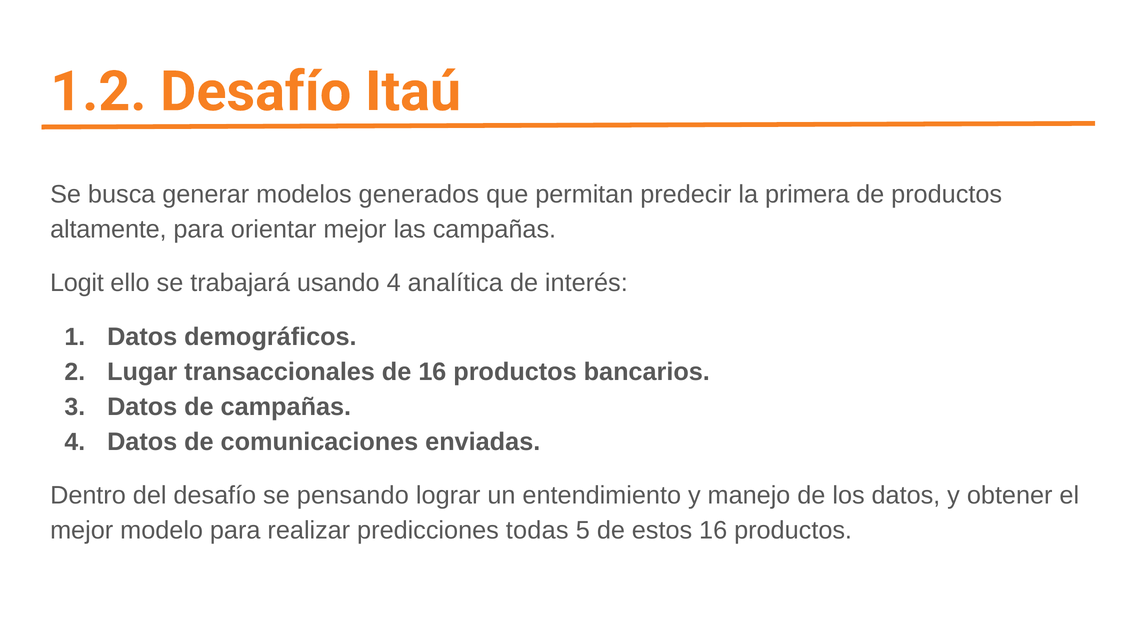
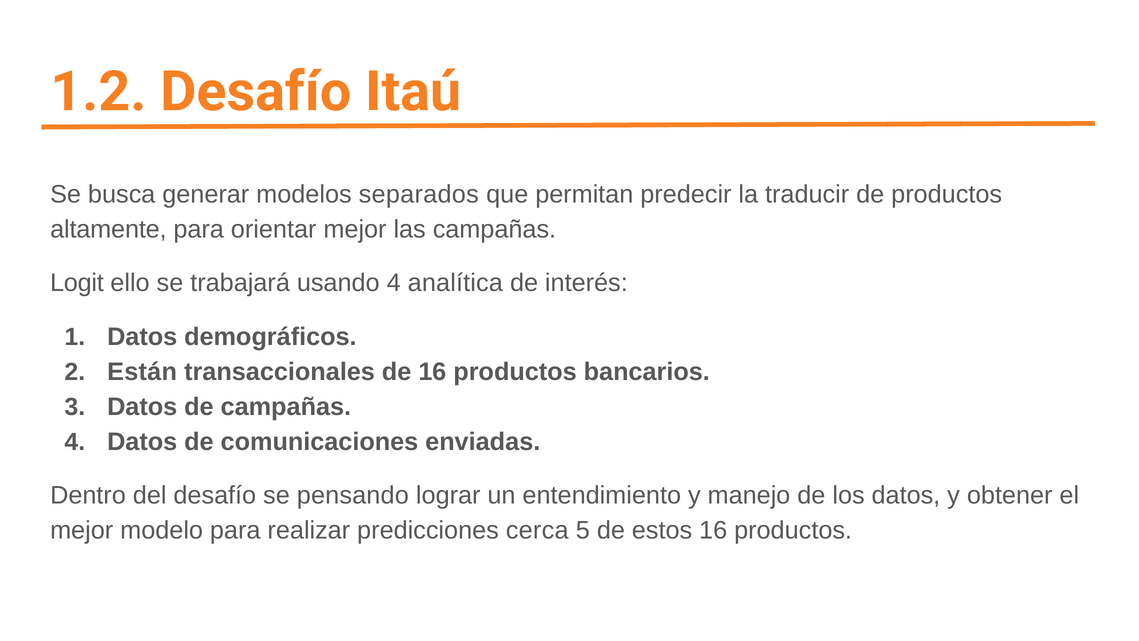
generados: generados -> separados
primera: primera -> traducir
Lugar: Lugar -> Están
todas: todas -> cerca
